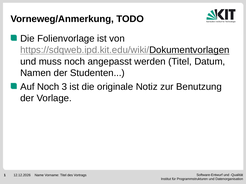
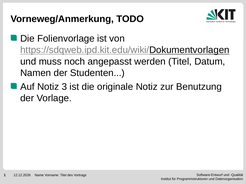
Auf Noch: Noch -> Notiz
